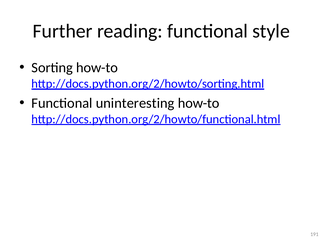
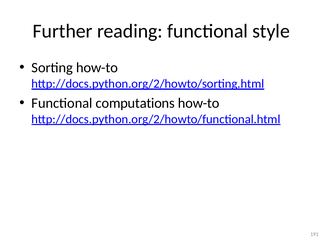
uninteresting: uninteresting -> computations
